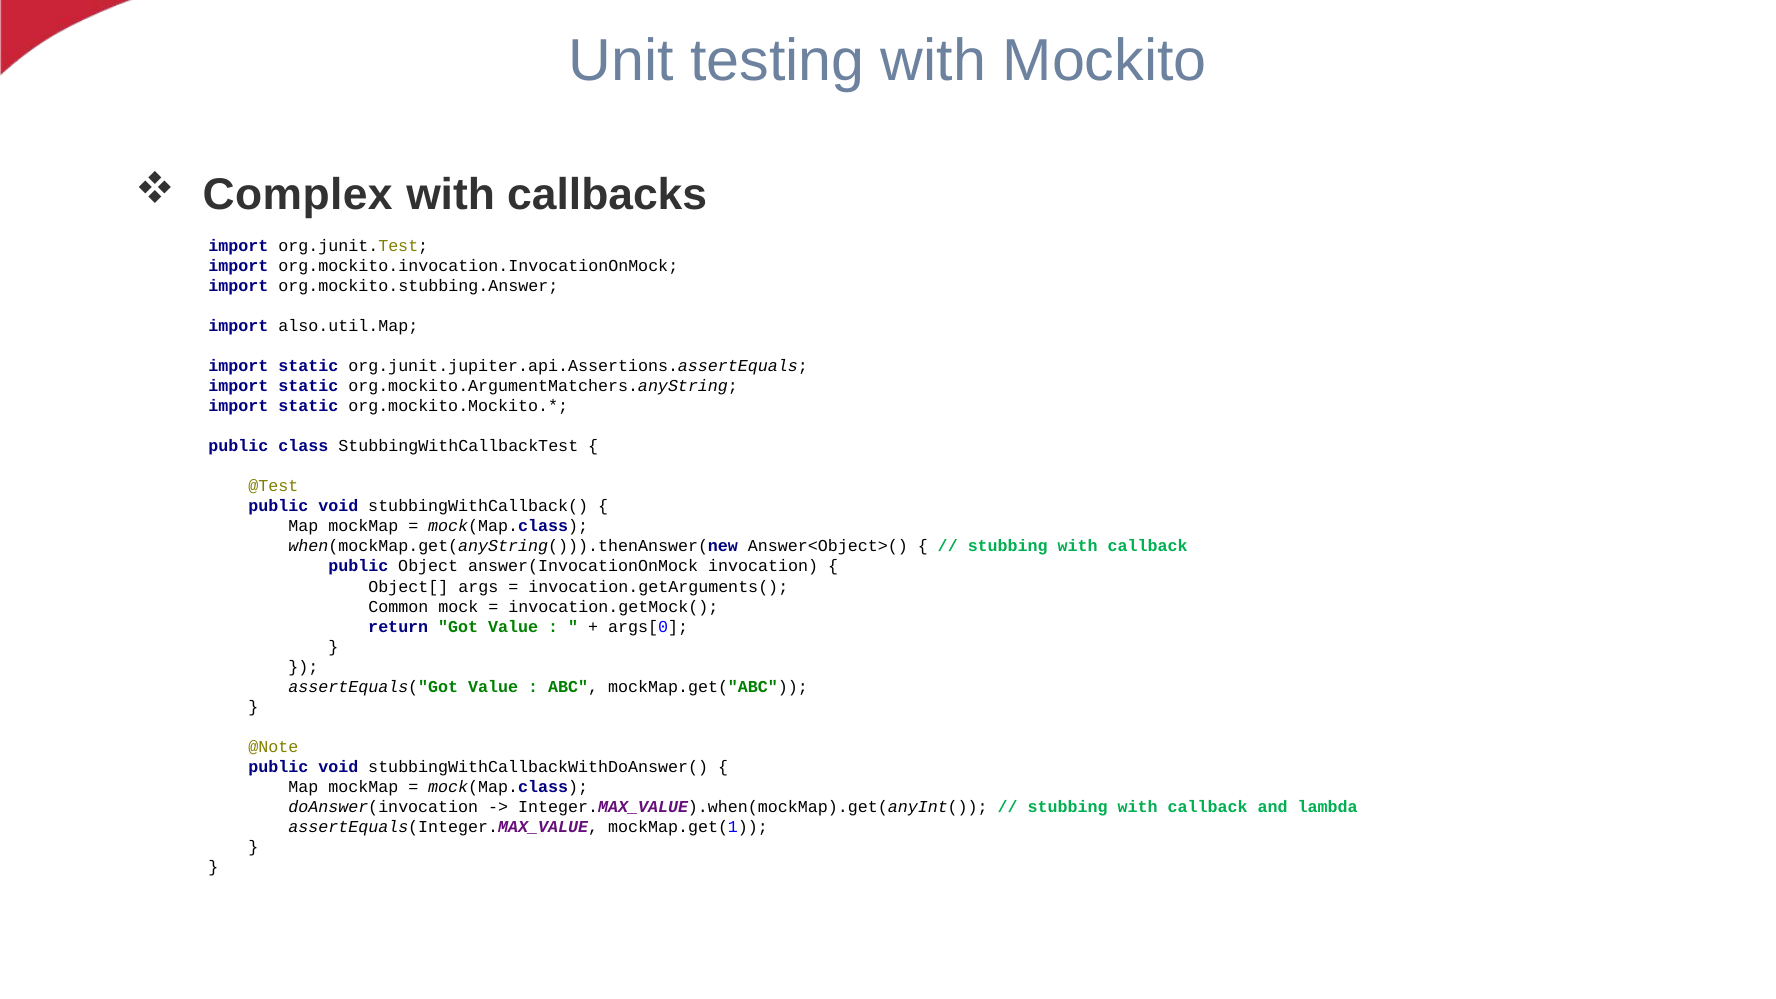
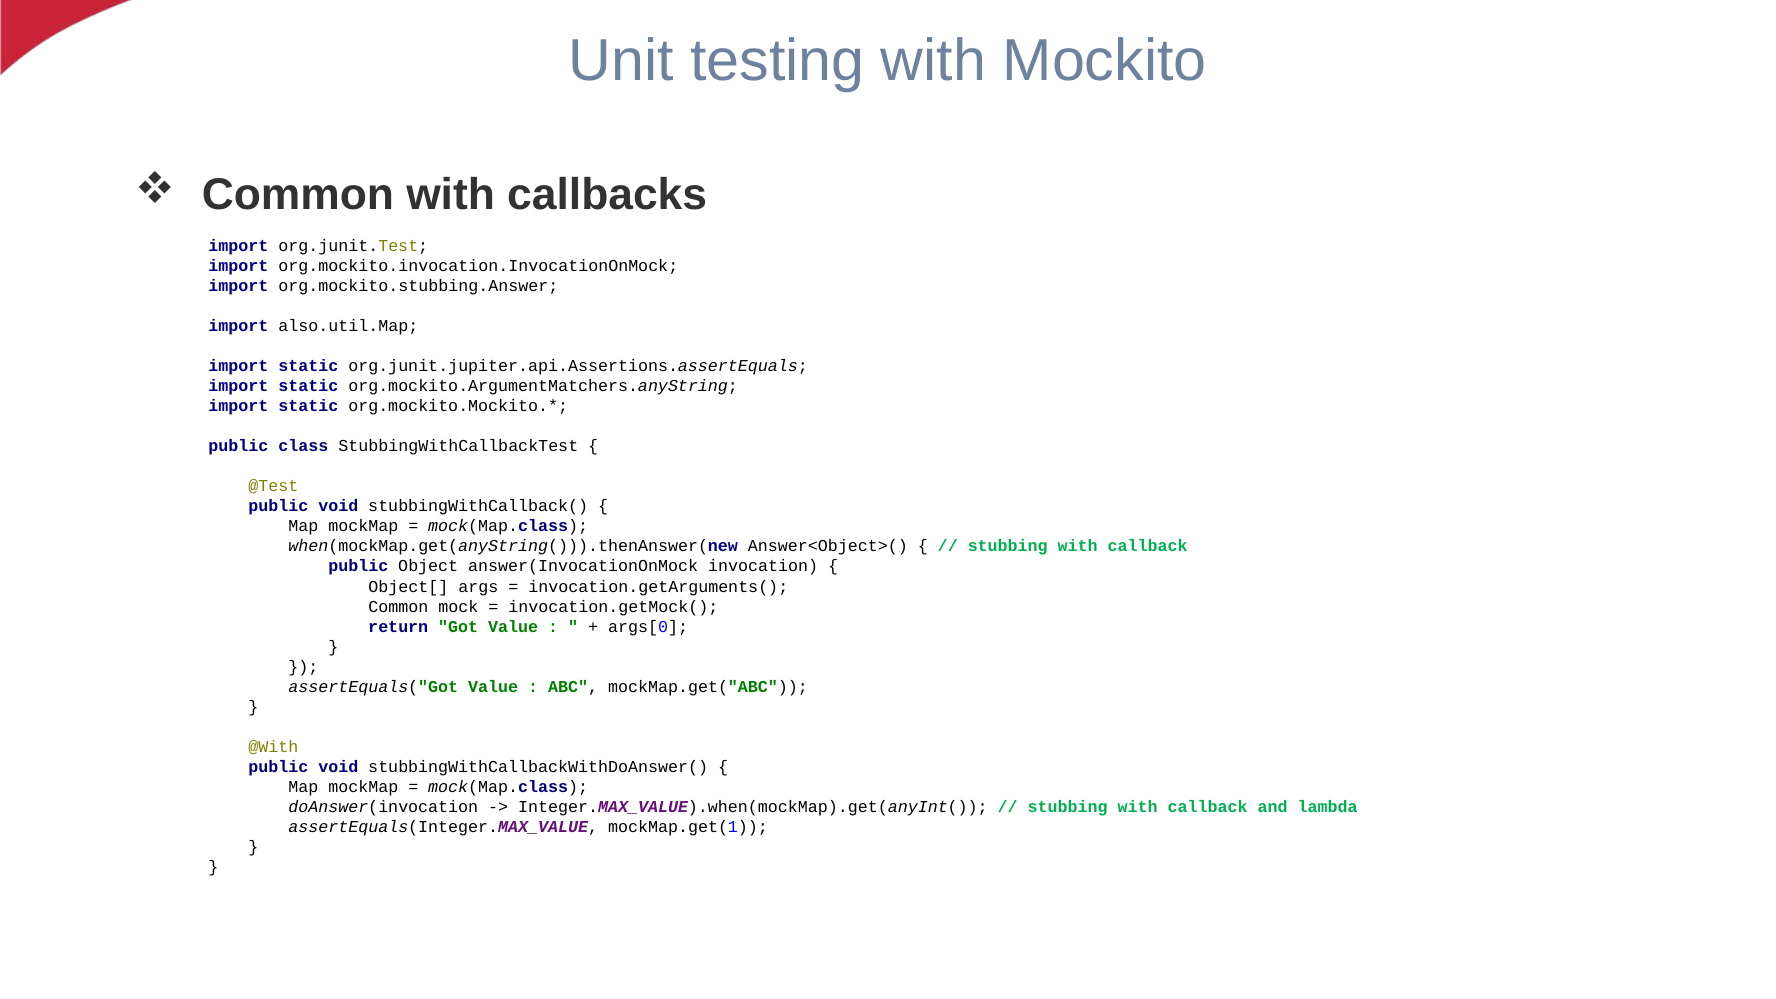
Complex at (298, 195): Complex -> Common
@Note: @Note -> @With
